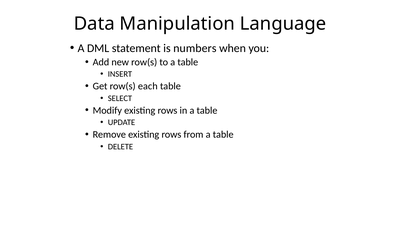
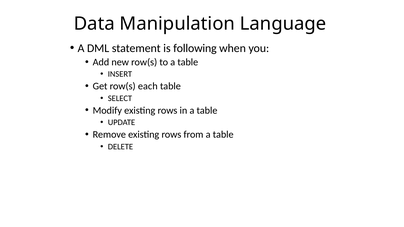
numbers: numbers -> following
